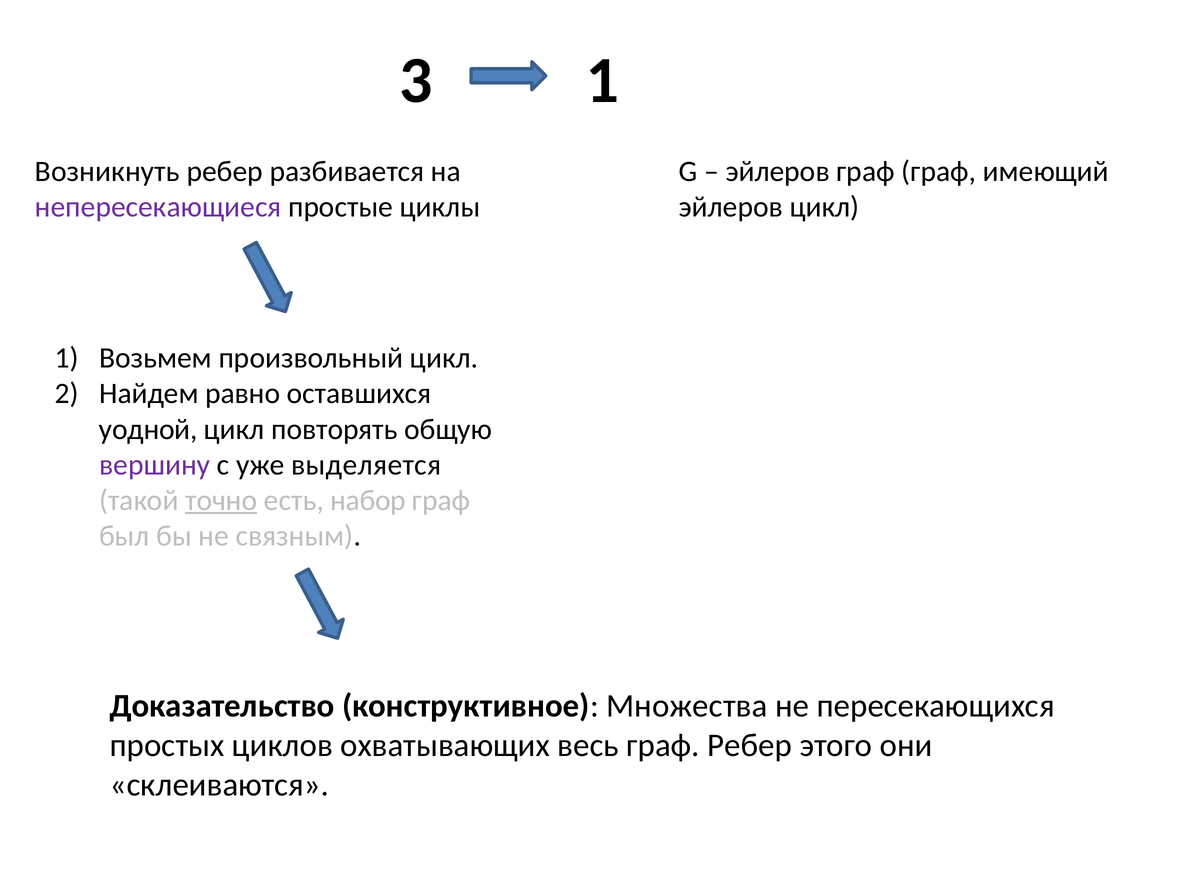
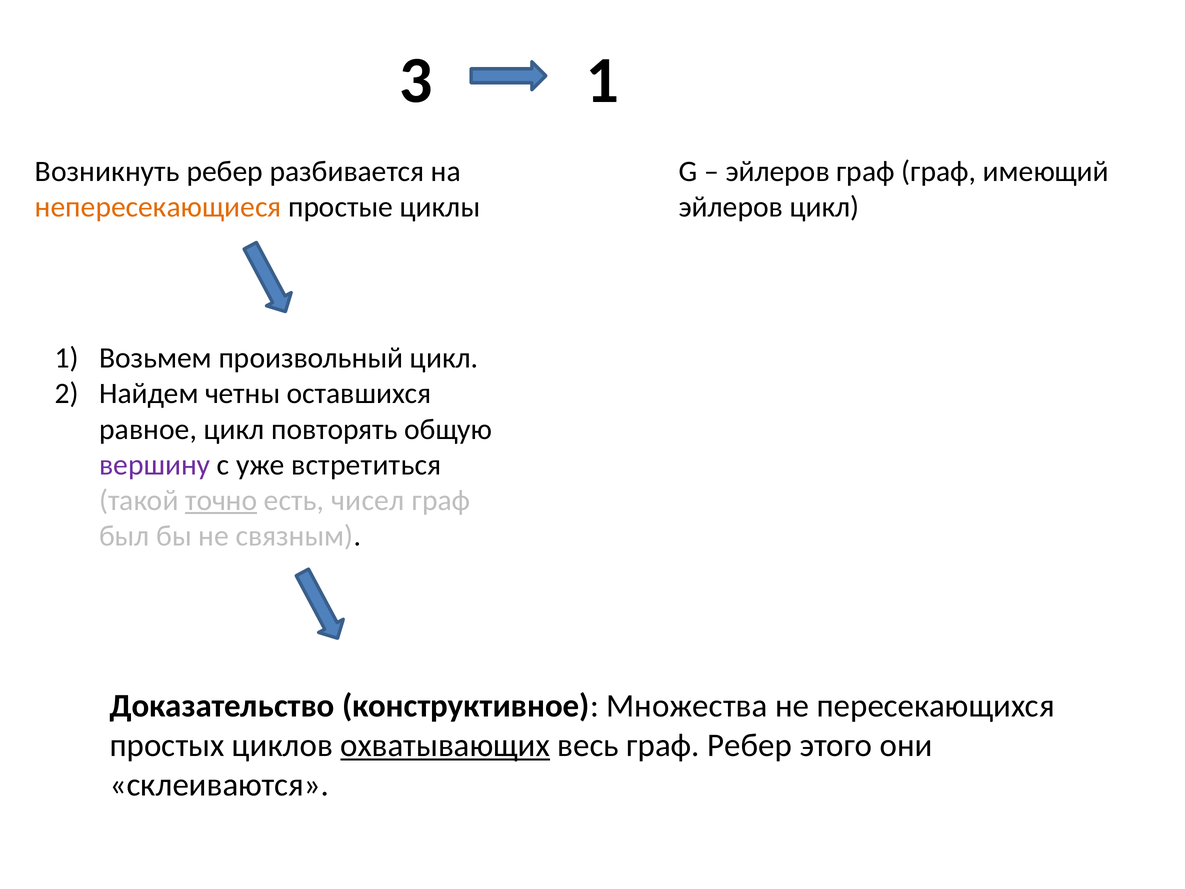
непересекающиеся colour: purple -> orange
равно: равно -> четны
уодной: уодной -> равное
выделяется: выделяется -> встретиться
набор: набор -> чисел
охватывающих underline: none -> present
